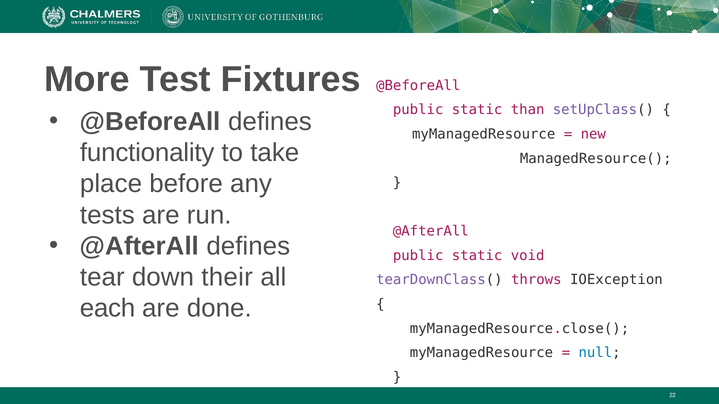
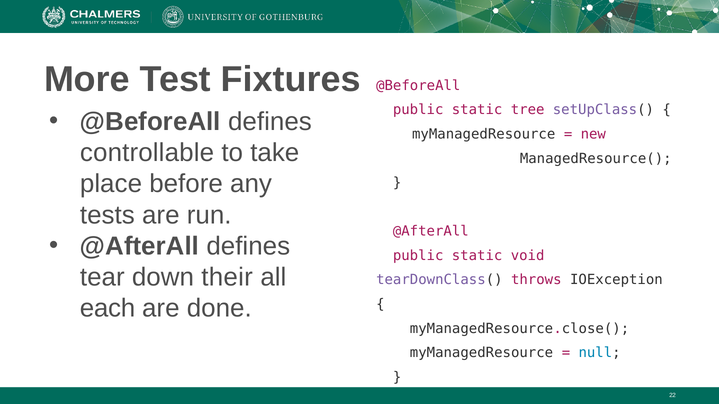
than: than -> tree
functionality: functionality -> controllable
